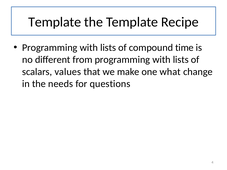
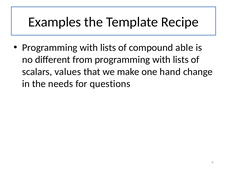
Template at (55, 22): Template -> Examples
time: time -> able
what: what -> hand
